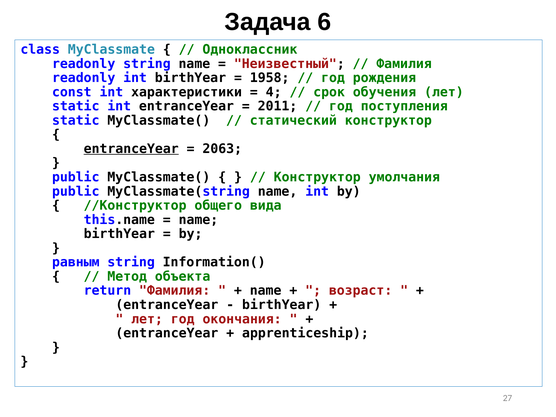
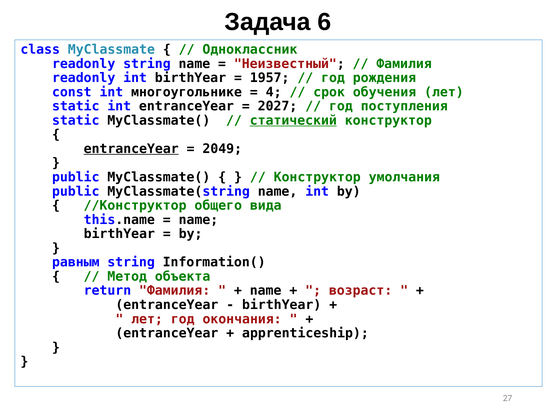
1958: 1958 -> 1957
характеристики: характеристики -> многоугольнике
2011: 2011 -> 2027
статический underline: none -> present
2063: 2063 -> 2049
